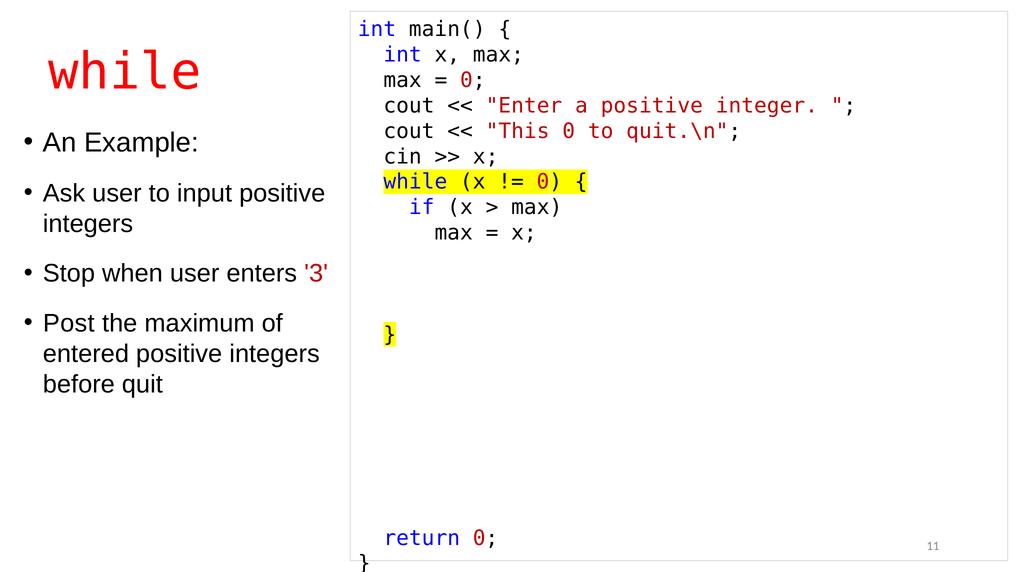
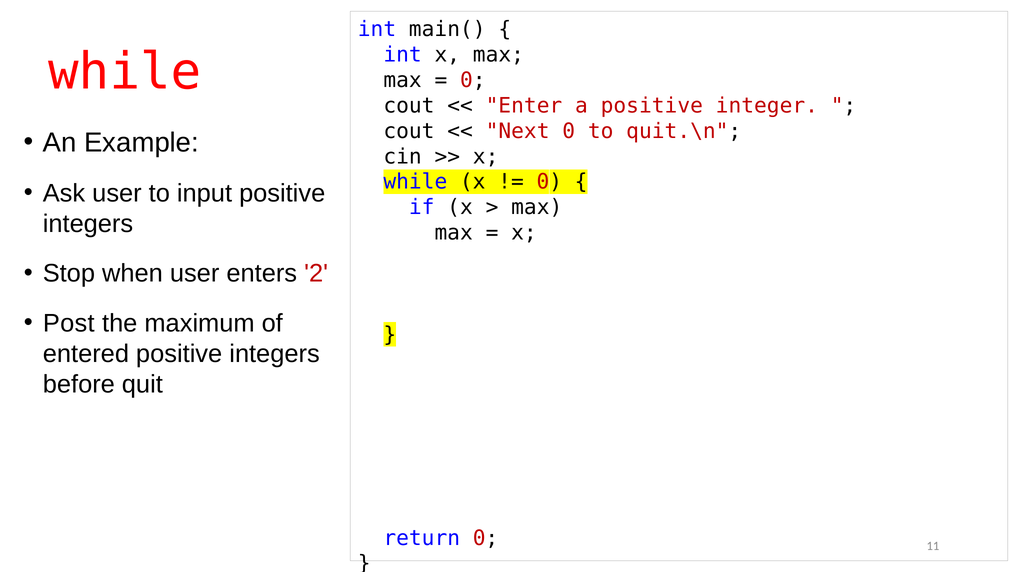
This: This -> Next
3: 3 -> 2
